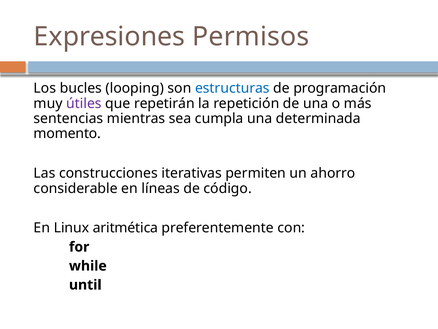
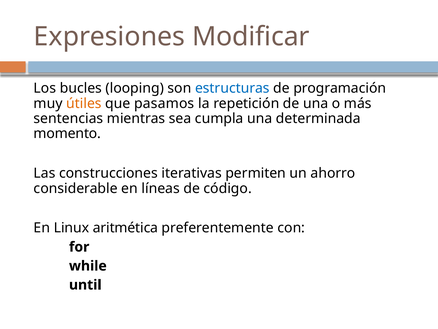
Permisos: Permisos -> Modificar
útiles colour: purple -> orange
repetirán: repetirán -> pasamos
